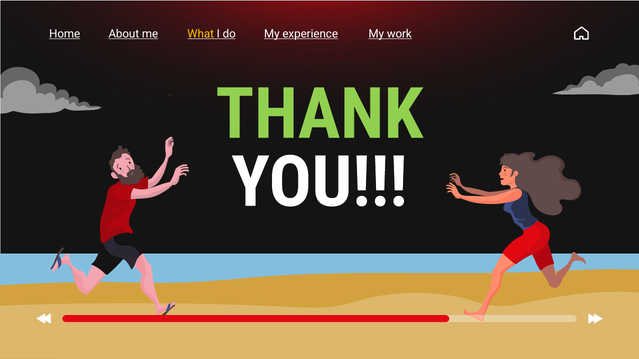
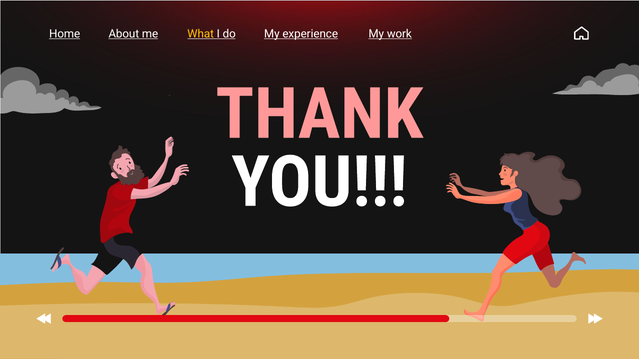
THANK colour: light green -> pink
